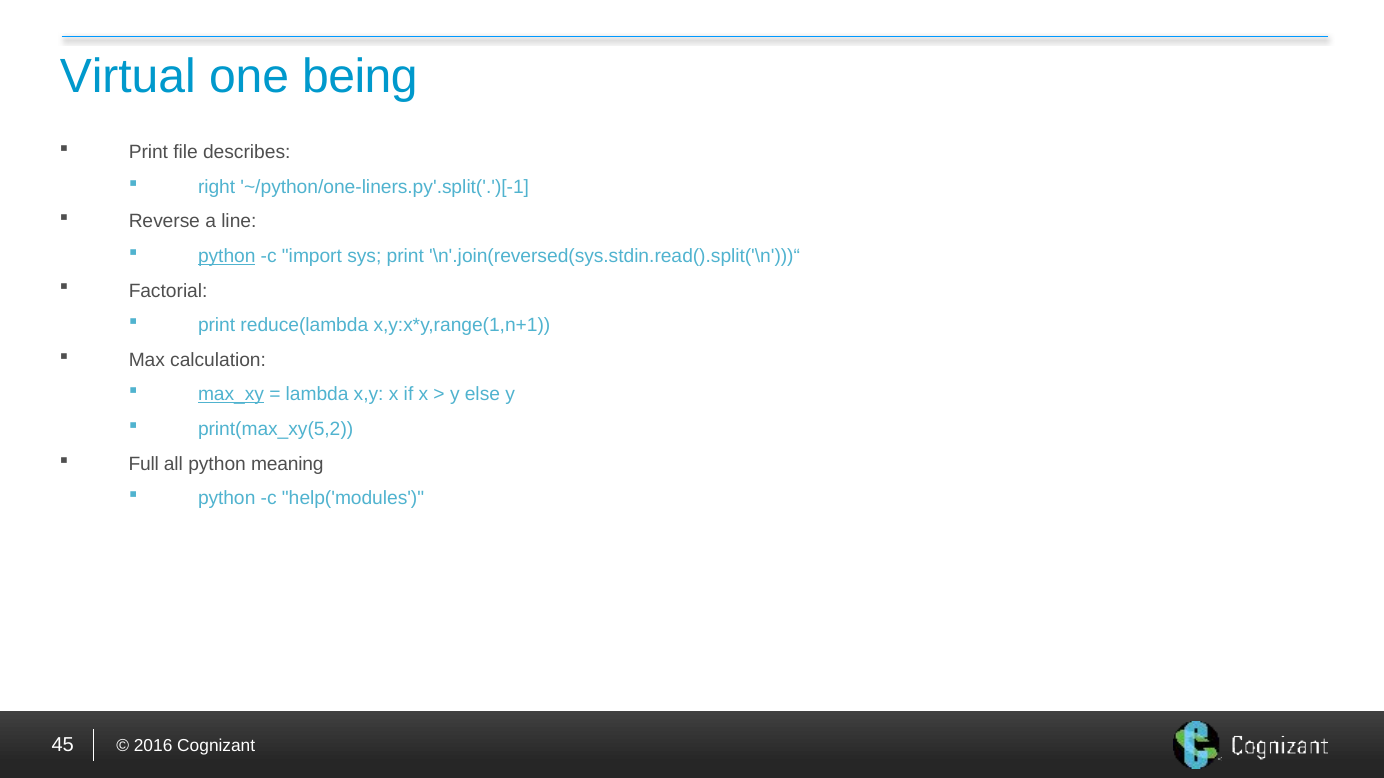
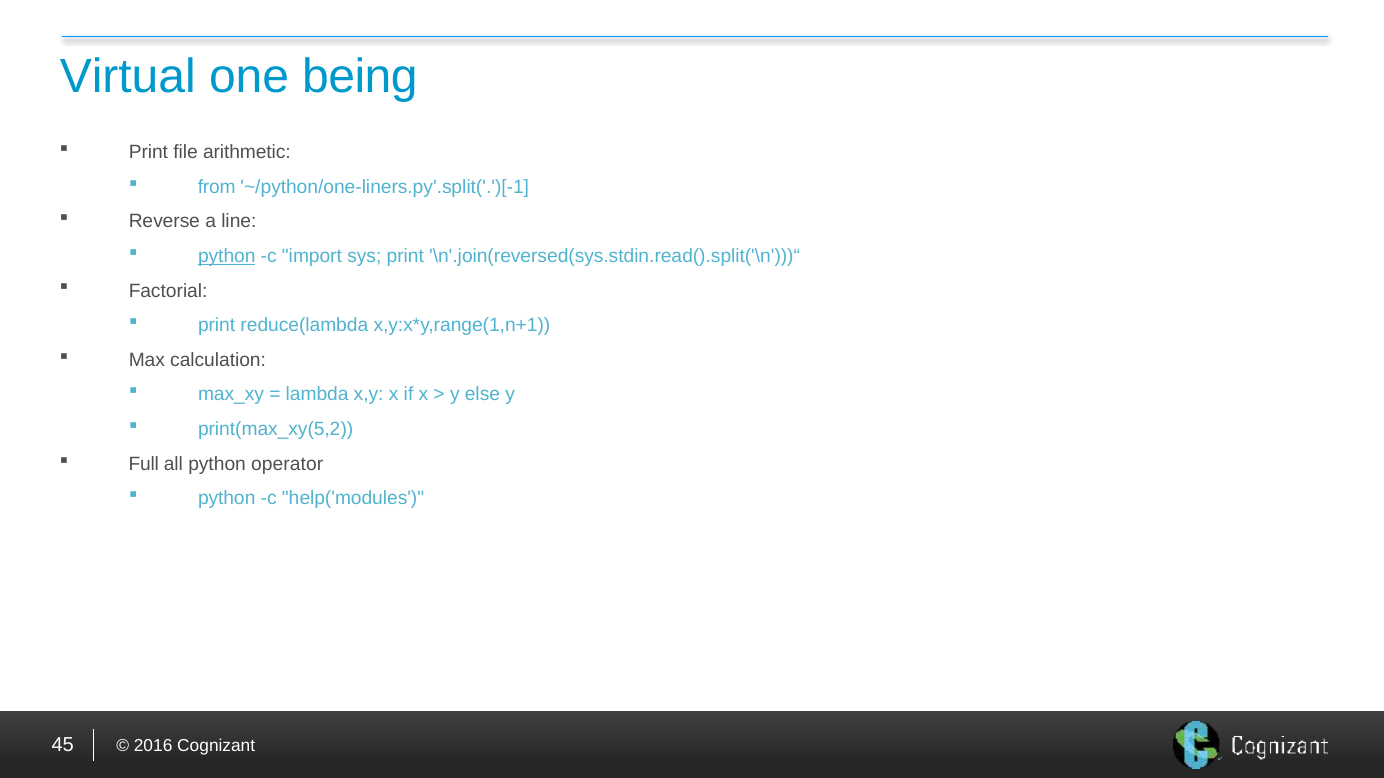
describes: describes -> arithmetic
right: right -> from
max_xy underline: present -> none
meaning: meaning -> operator
